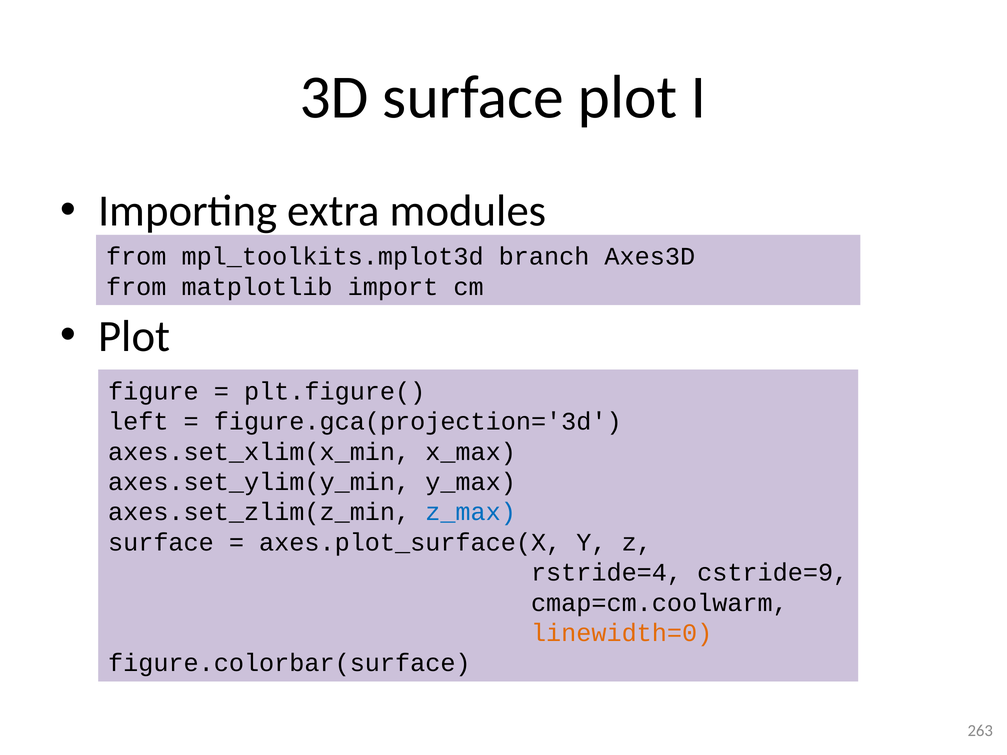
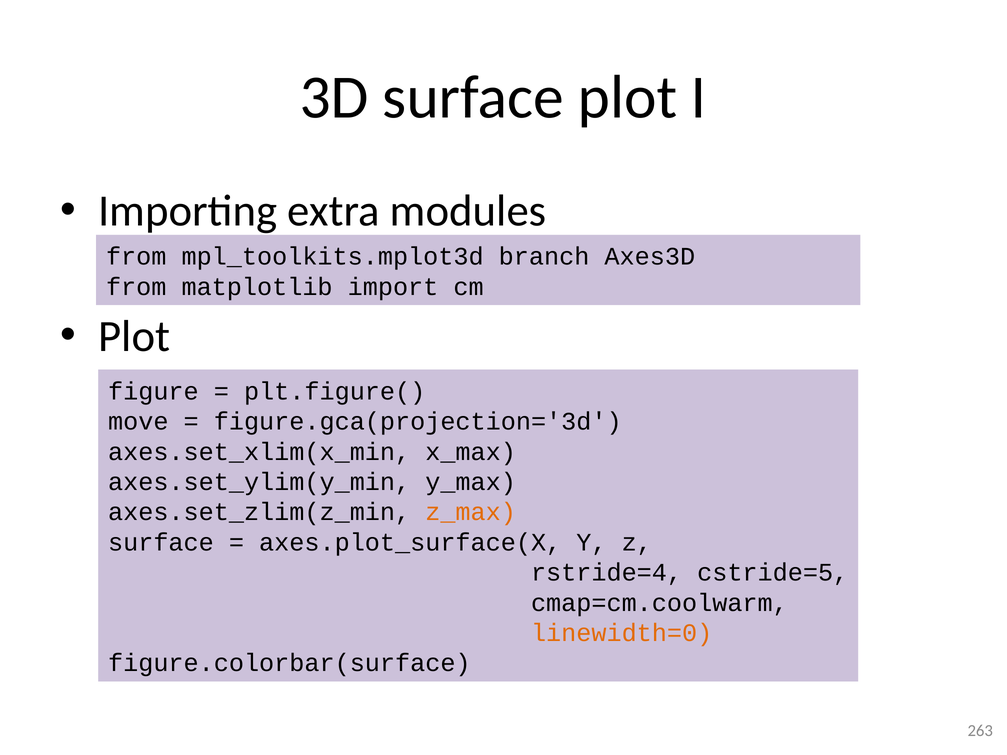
left: left -> move
z_max colour: blue -> orange
cstride=9: cstride=9 -> cstride=5
